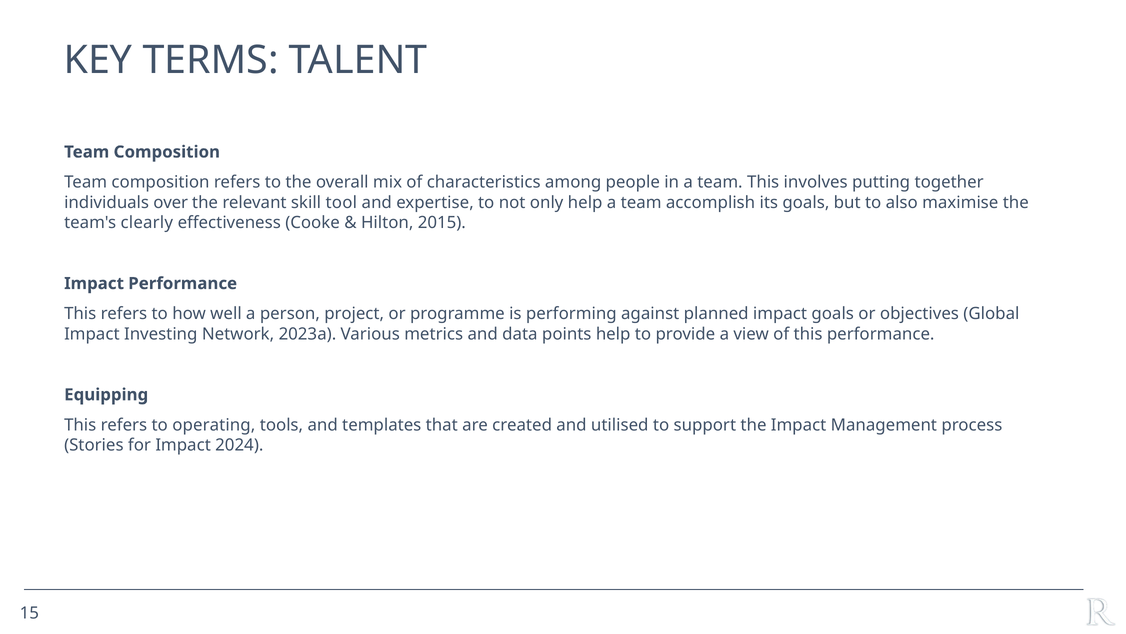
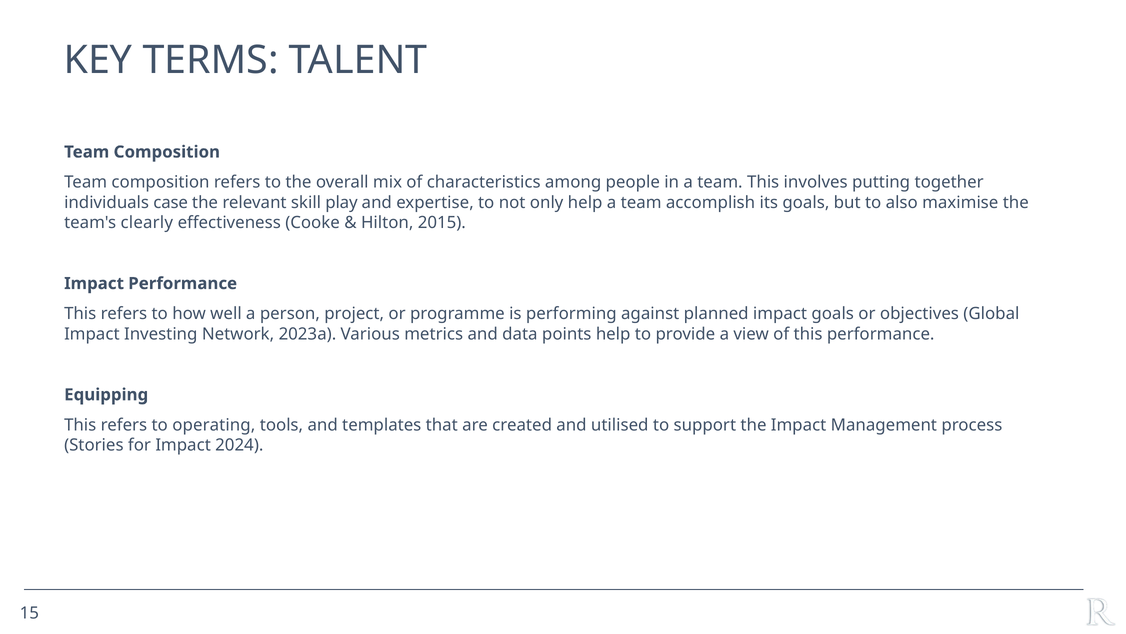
over: over -> case
tool: tool -> play
